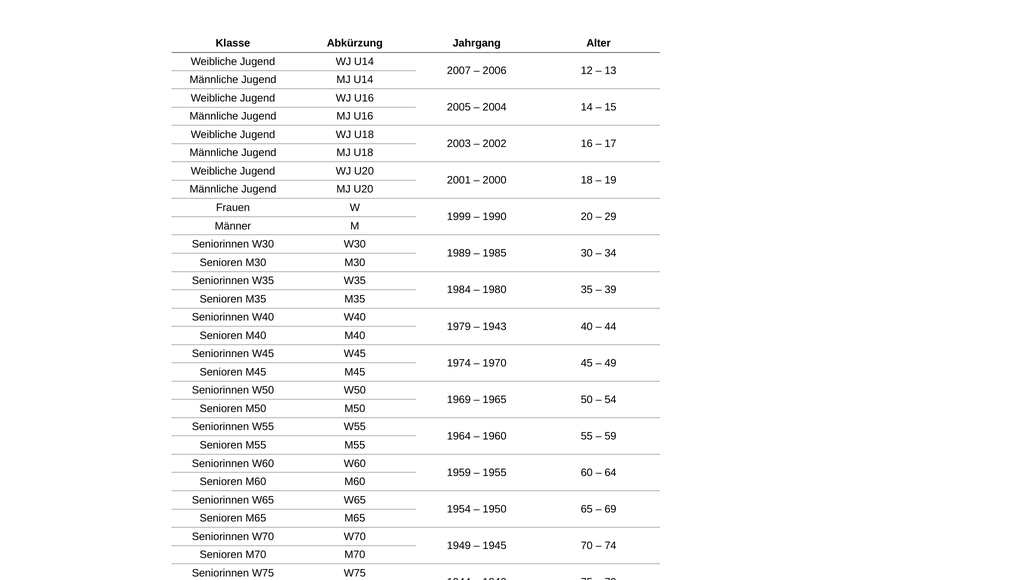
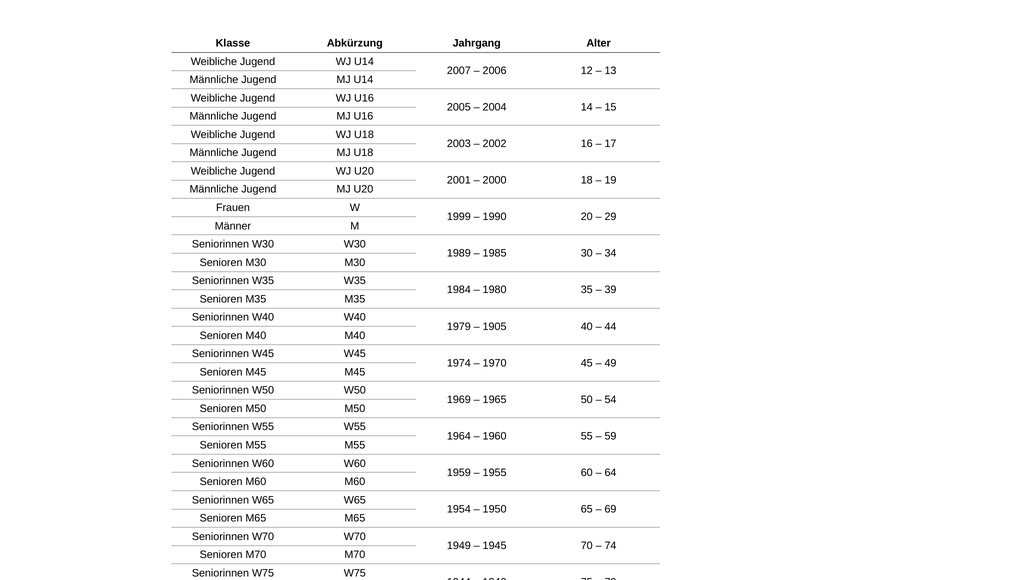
1943: 1943 -> 1905
